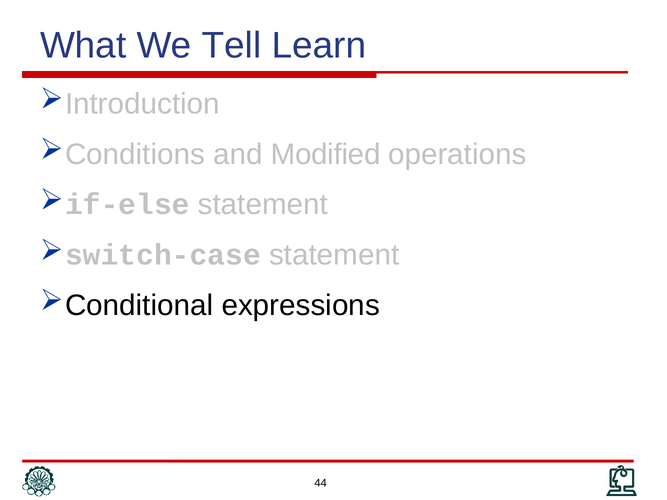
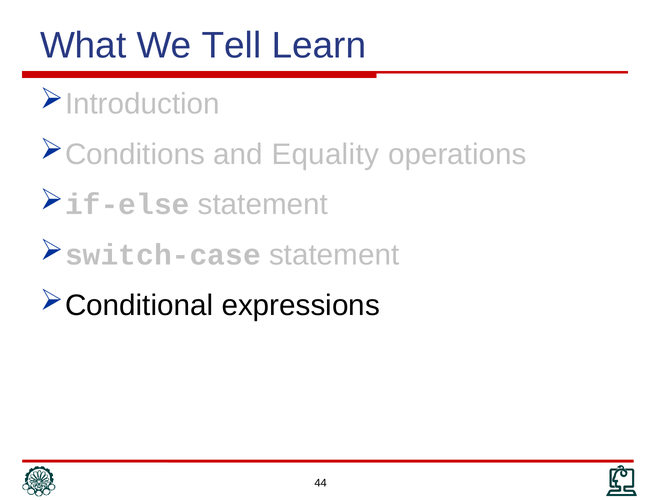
Modified: Modified -> Equality
